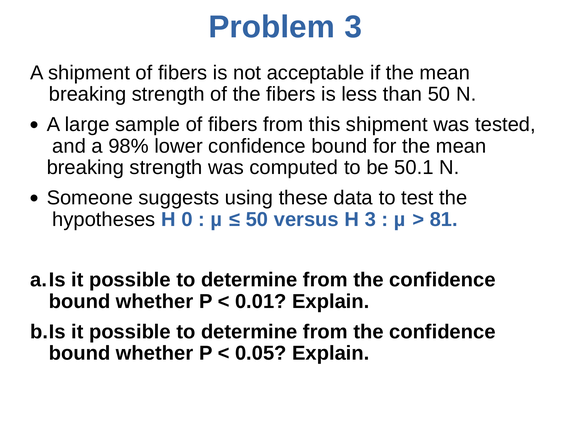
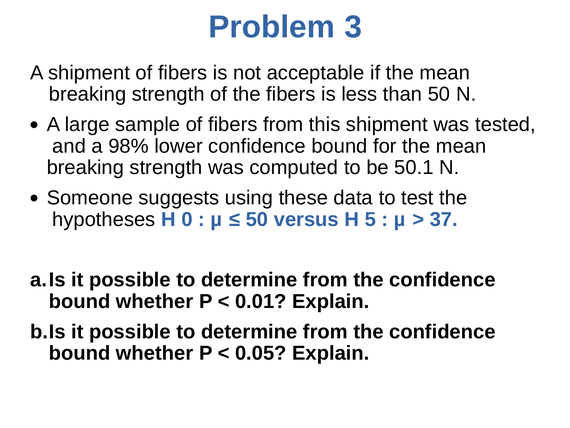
H 3: 3 -> 5
81: 81 -> 37
